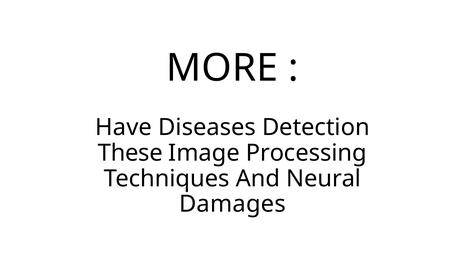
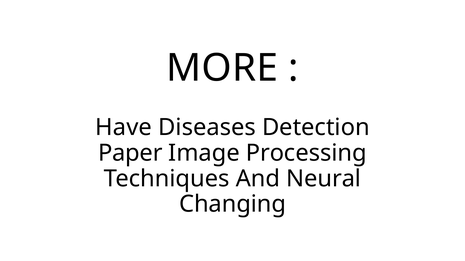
These: These -> Paper
Damages: Damages -> Changing
